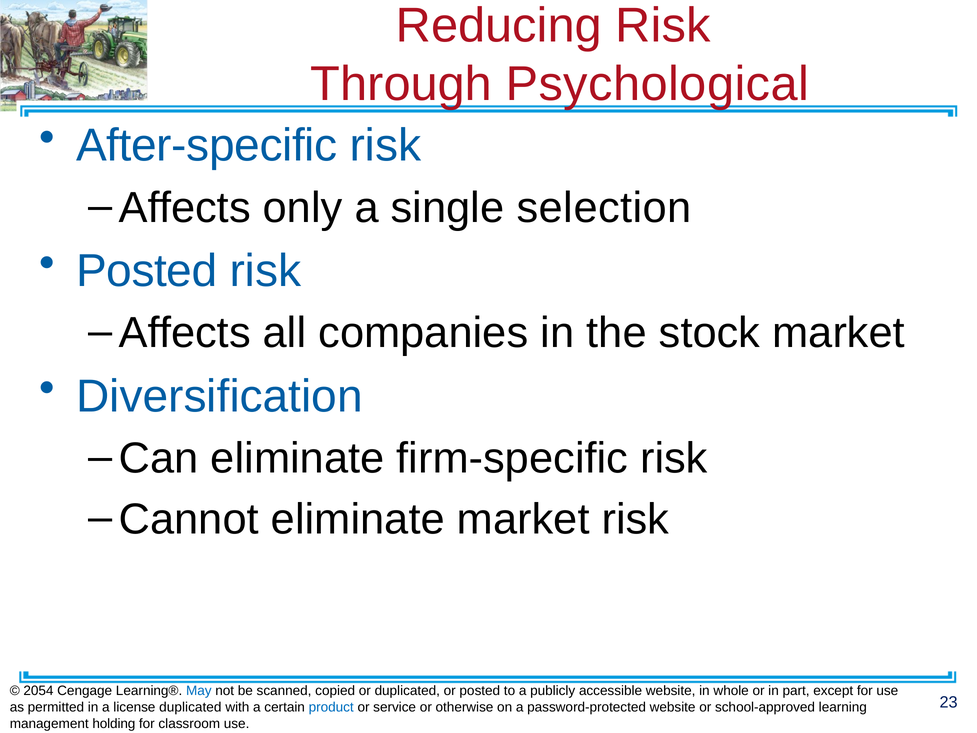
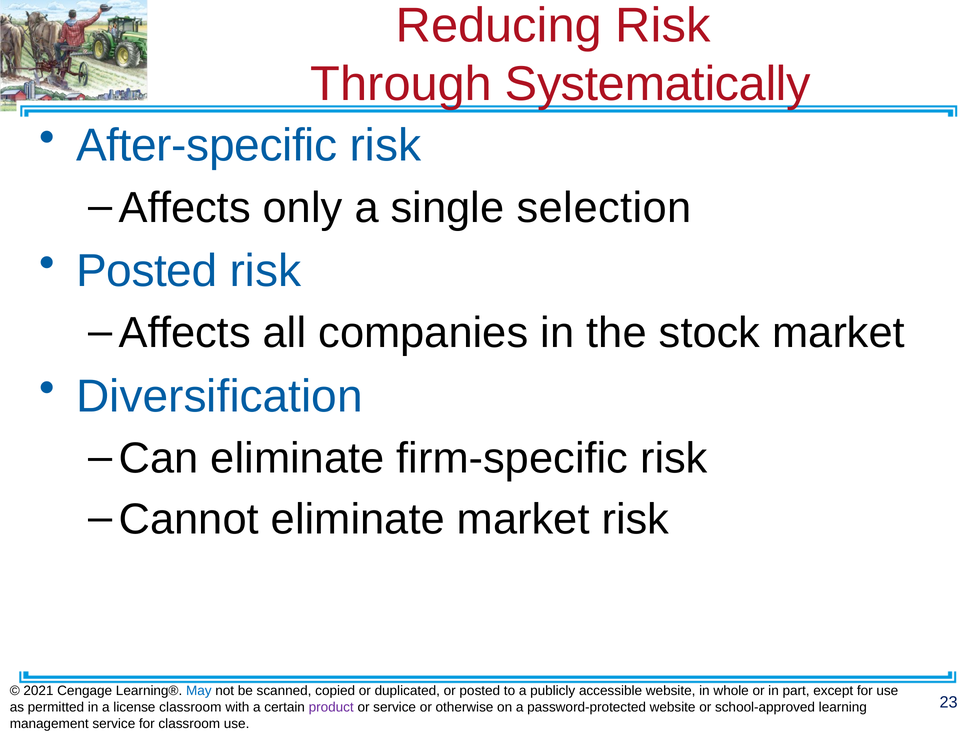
Psychological: Psychological -> Systematically
2054: 2054 -> 2021
license duplicated: duplicated -> classroom
product colour: blue -> purple
management holding: holding -> service
